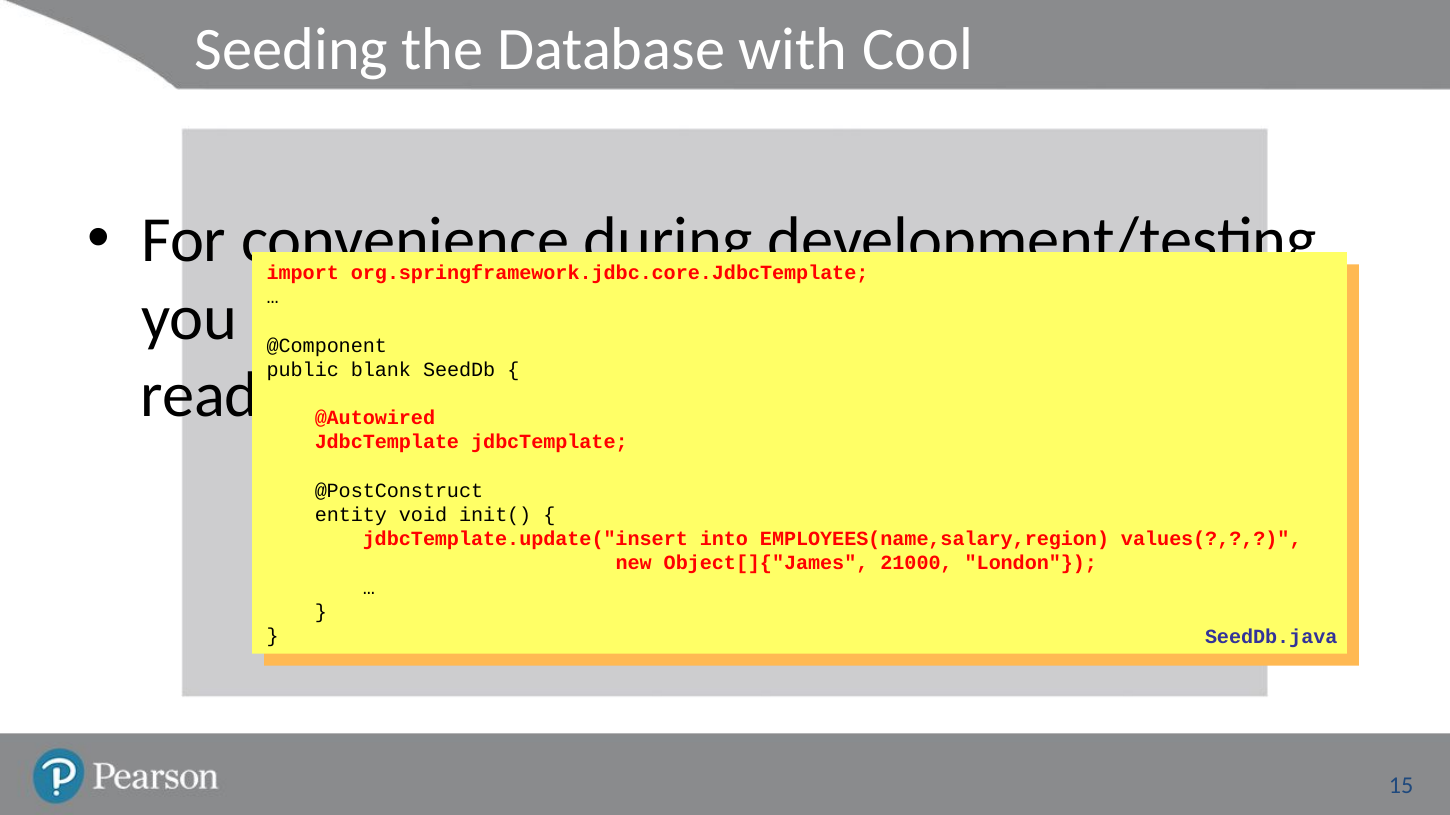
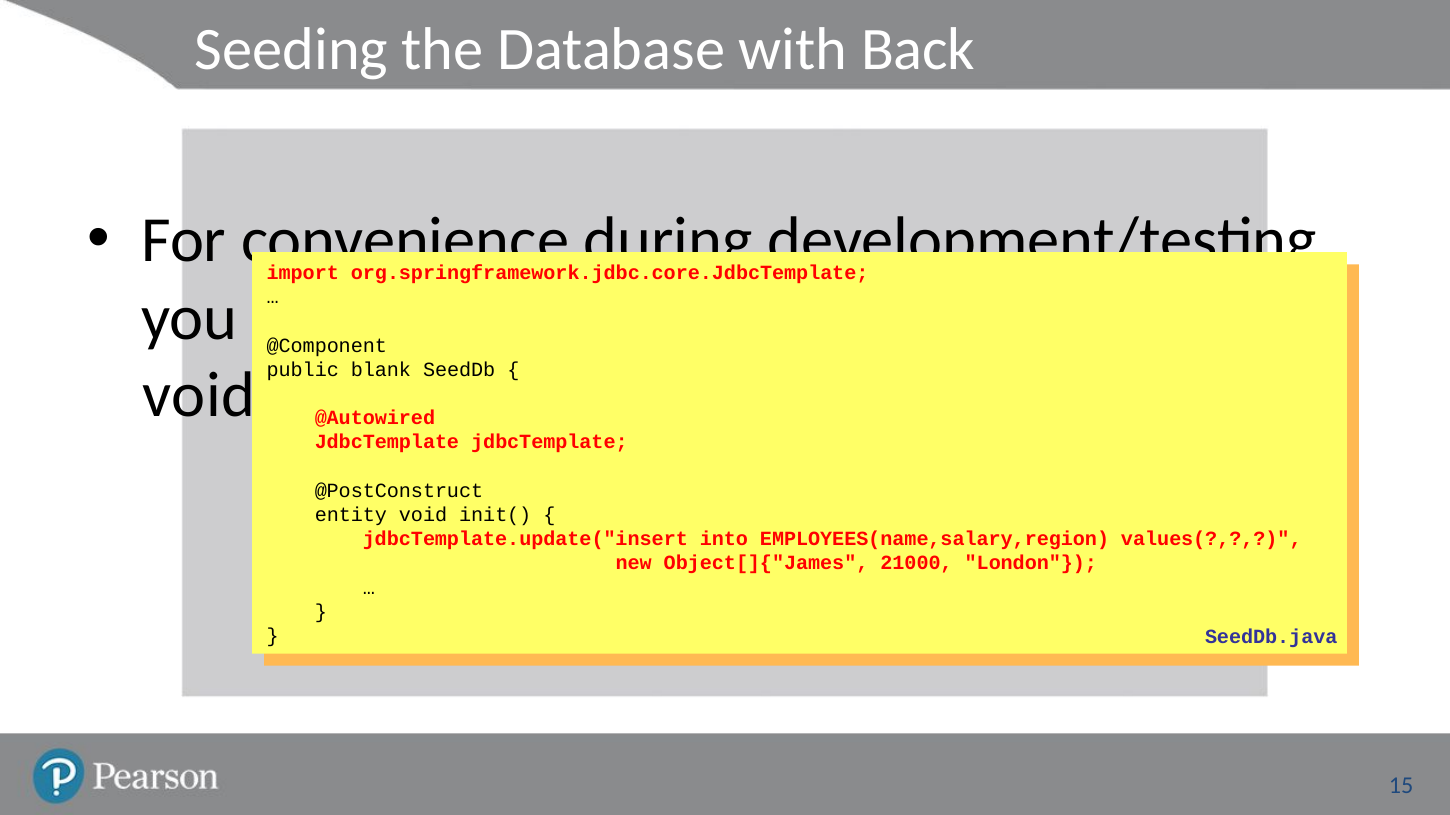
Cool: Cool -> Back
read at (200, 395): read -> void
